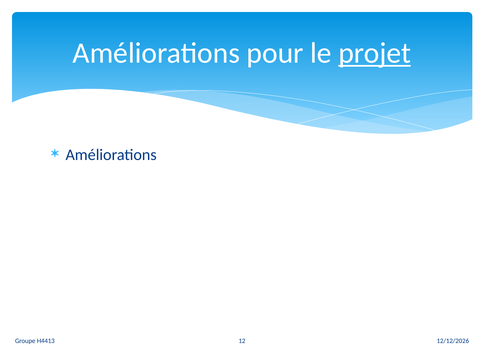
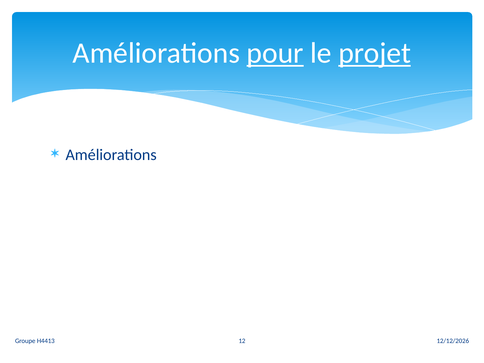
pour underline: none -> present
